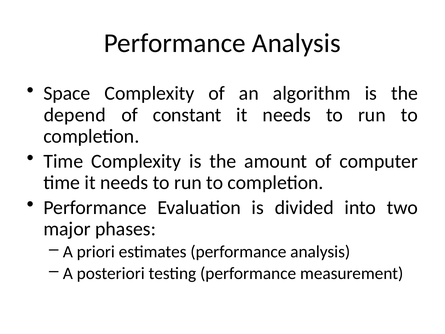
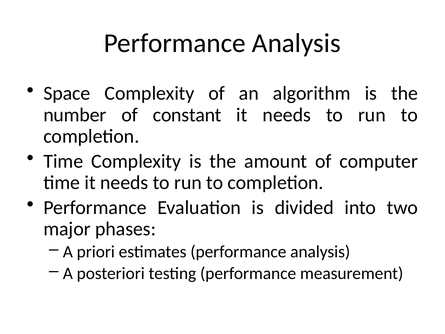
depend: depend -> number
